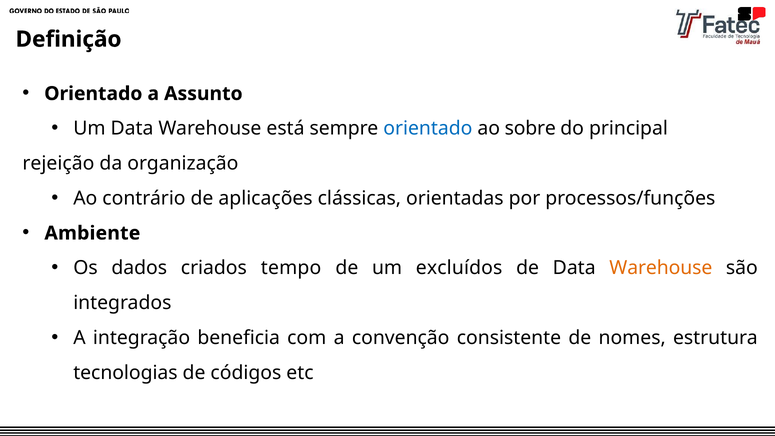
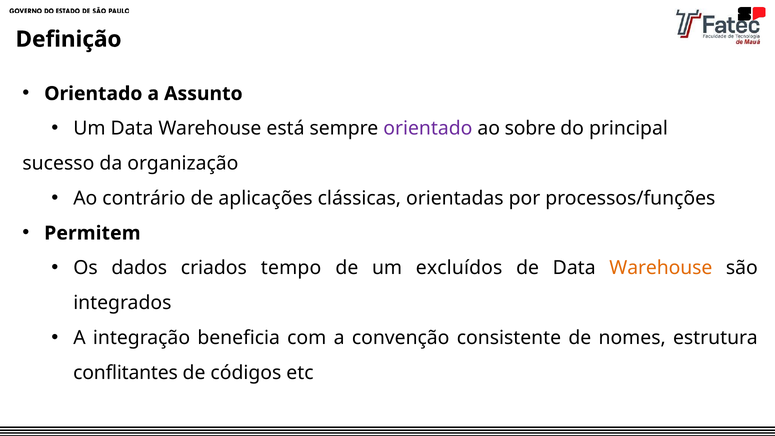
orientado at (428, 129) colour: blue -> purple
rejeição: rejeição -> sucesso
Ambiente: Ambiente -> Permitem
tecnologias: tecnologias -> conflitantes
